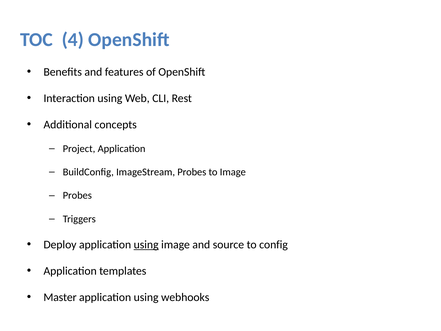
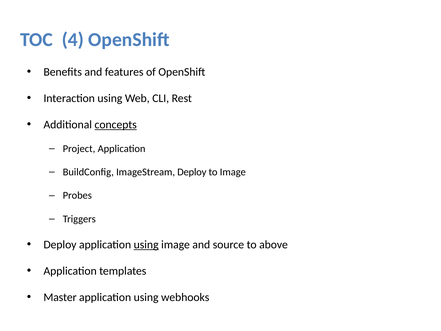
concepts underline: none -> present
ImageStream Probes: Probes -> Deploy
config: config -> above
